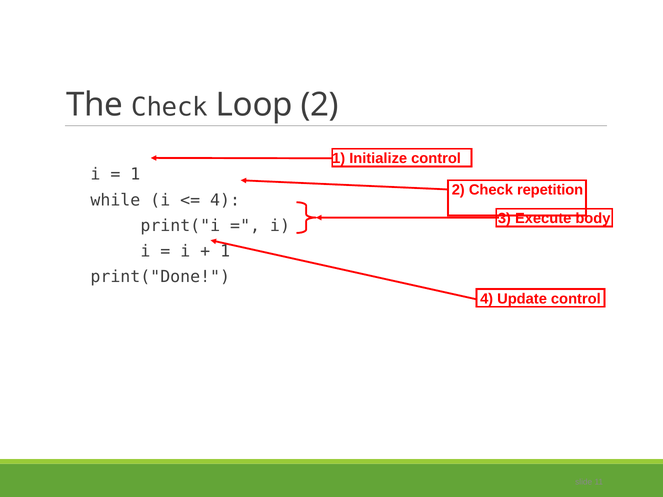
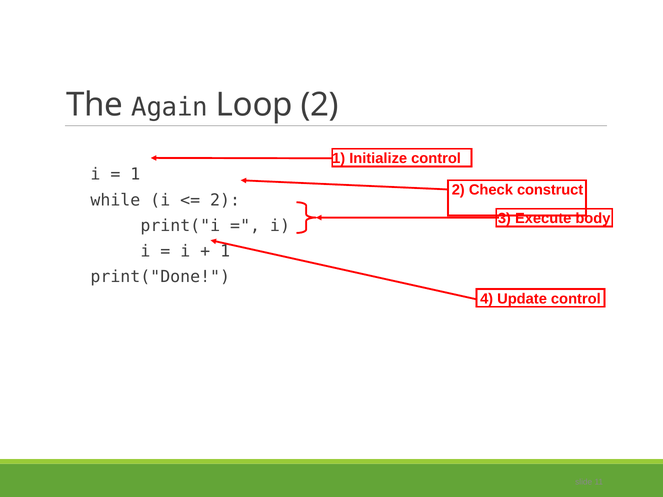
The Check: Check -> Again
repetition: repetition -> construct
4 at (225, 200): 4 -> 2
